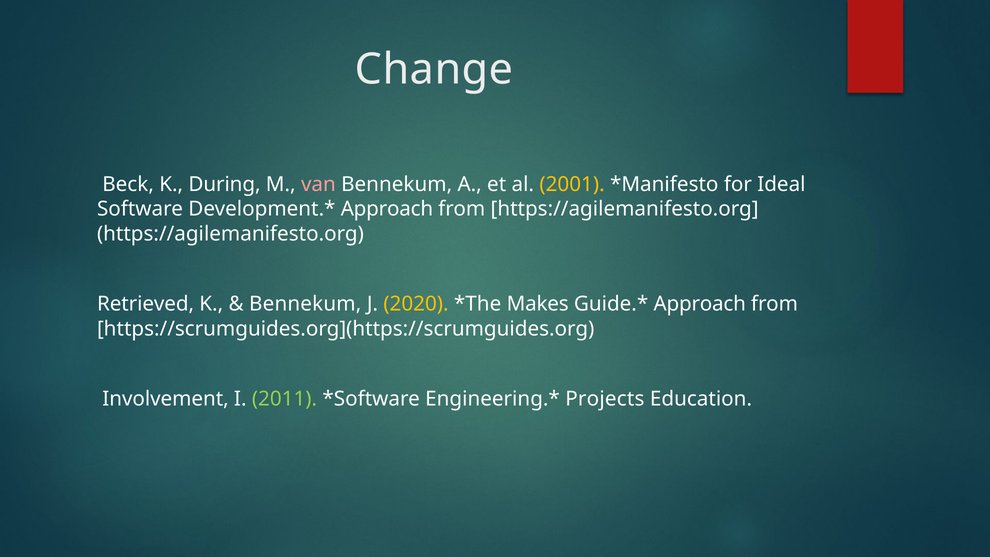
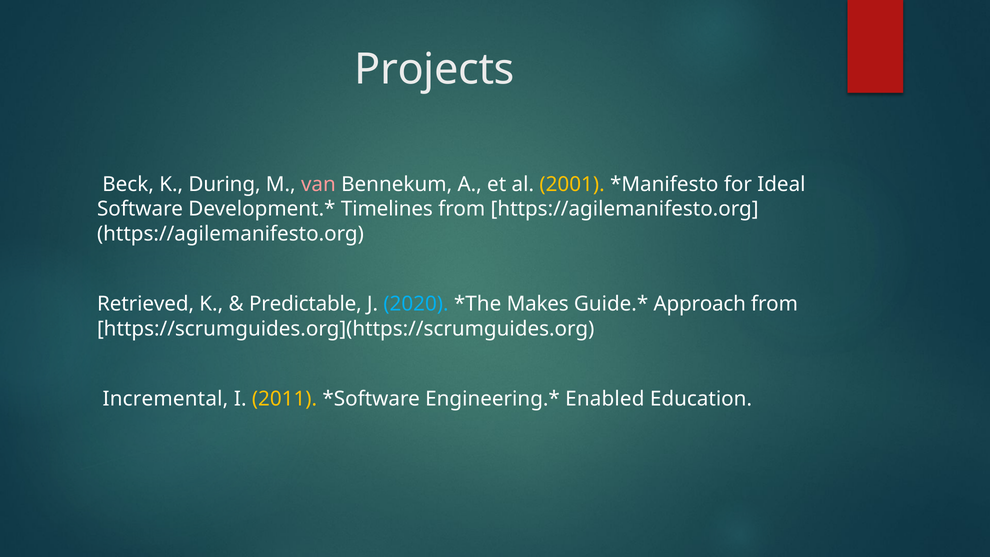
Change: Change -> Projects
Approach at (387, 209): Approach -> Timelines
Bennekum at (305, 304): Bennekum -> Predictable
2020 colour: yellow -> light blue
Involvement: Involvement -> Incremental
2011 colour: light green -> yellow
Projects: Projects -> Enabled
